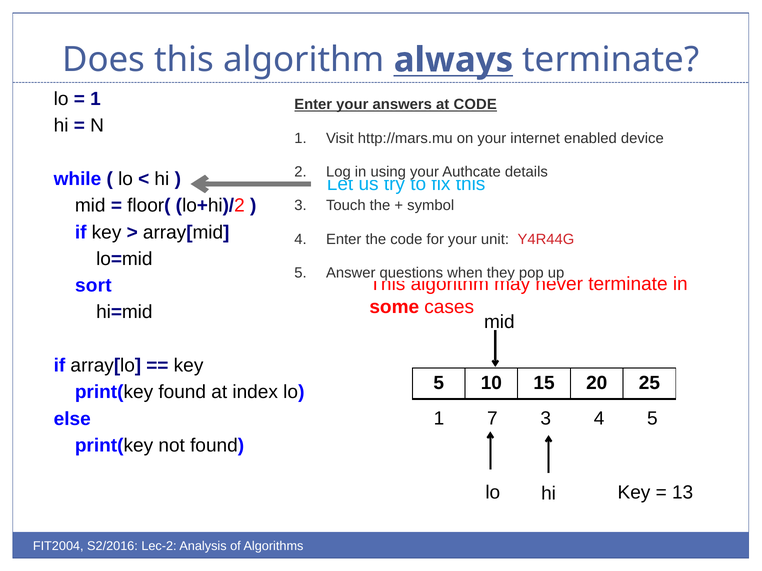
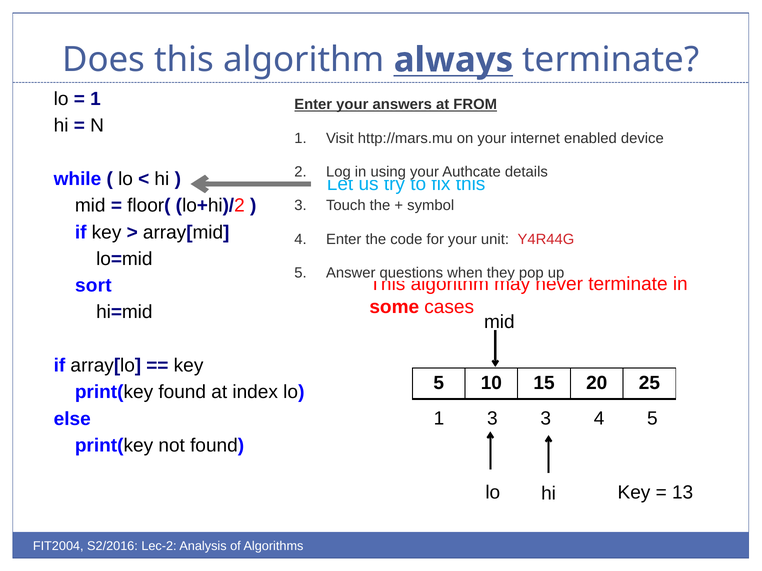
at CODE: CODE -> FROM
1 7: 7 -> 3
